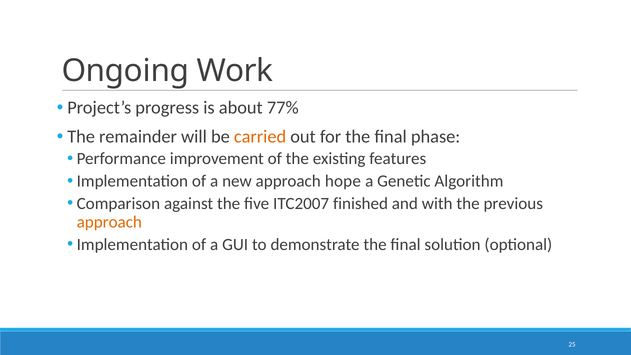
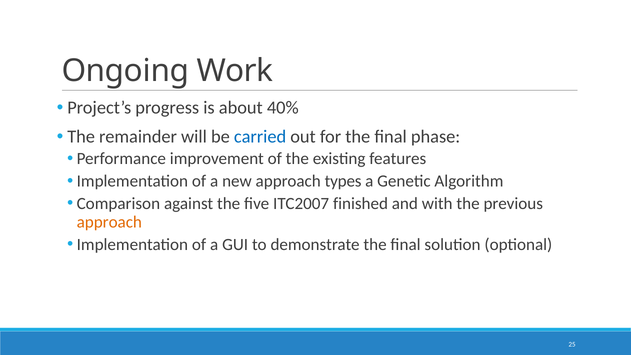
77%: 77% -> 40%
carried colour: orange -> blue
hope: hope -> types
